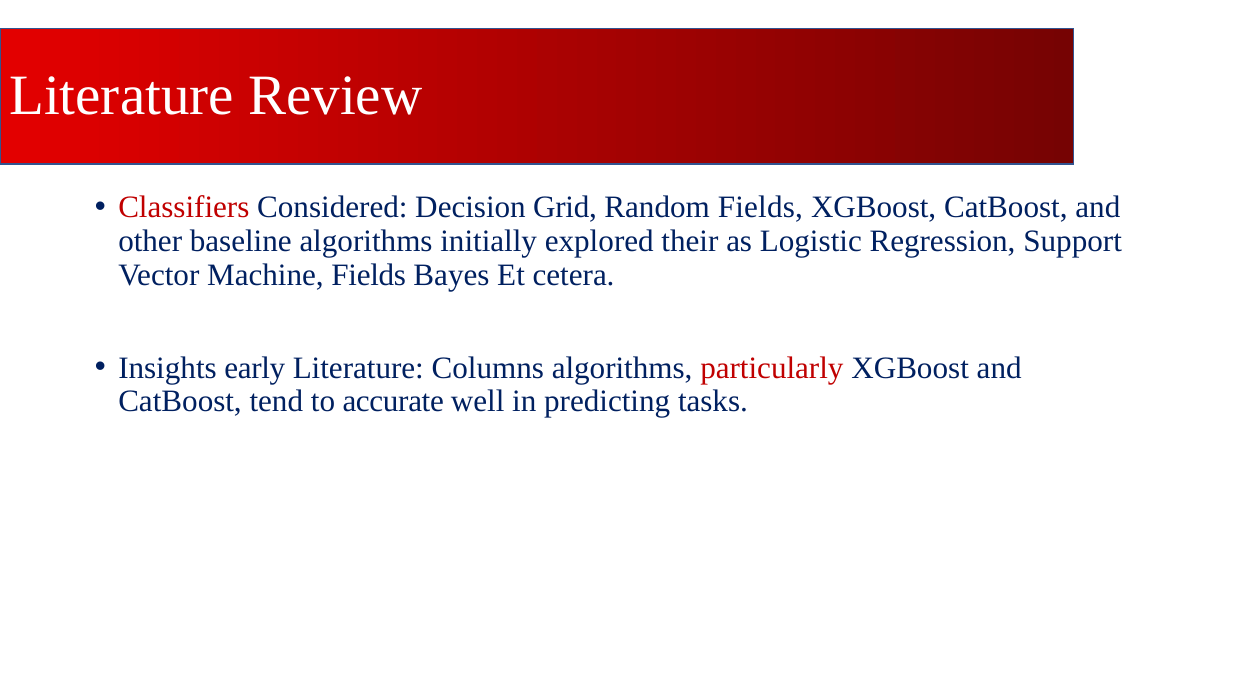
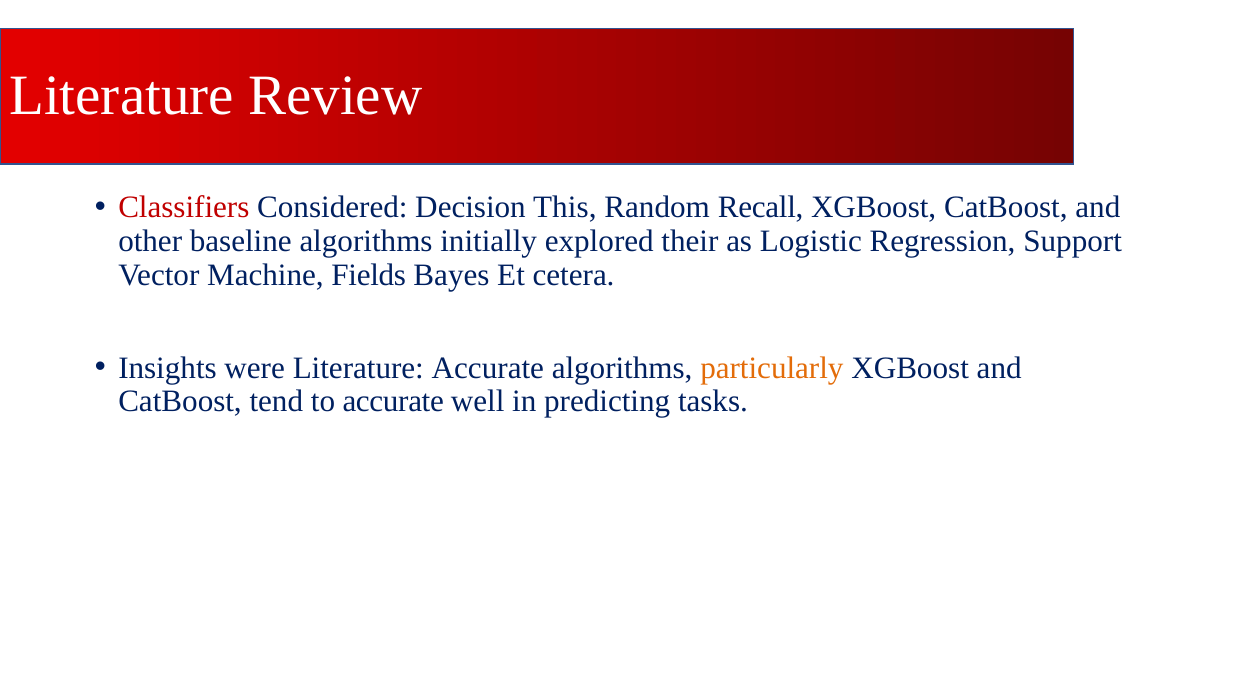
Grid: Grid -> This
Random Fields: Fields -> Recall
early: early -> were
Literature Columns: Columns -> Accurate
particularly colour: red -> orange
